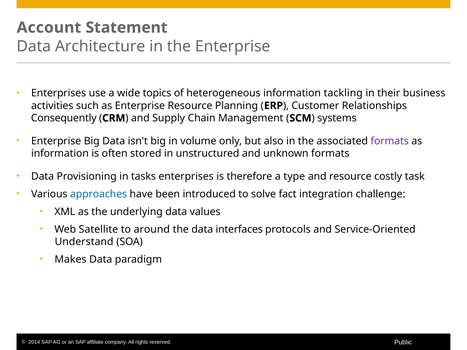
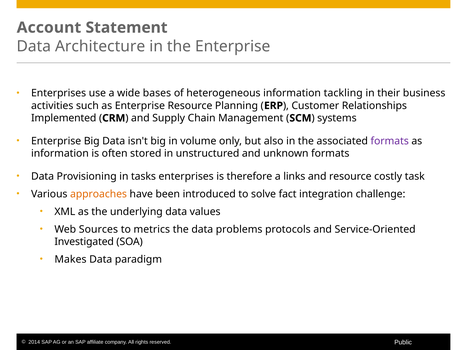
topics: topics -> bases
Consequently: Consequently -> Implemented
type: type -> links
approaches colour: blue -> orange
Satellite: Satellite -> Sources
around: around -> metrics
interfaces: interfaces -> problems
Understand: Understand -> Investigated
